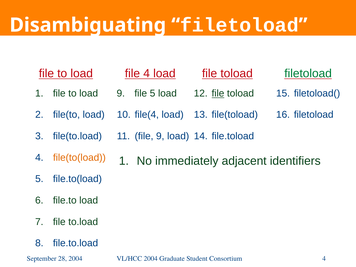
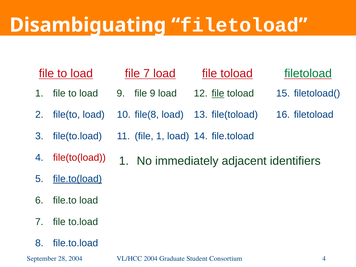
file 4: 4 -> 7
file 5: 5 -> 9
file(4: file(4 -> file(8
file 9: 9 -> 1
file(to(load colour: orange -> red
file.to(load underline: none -> present
